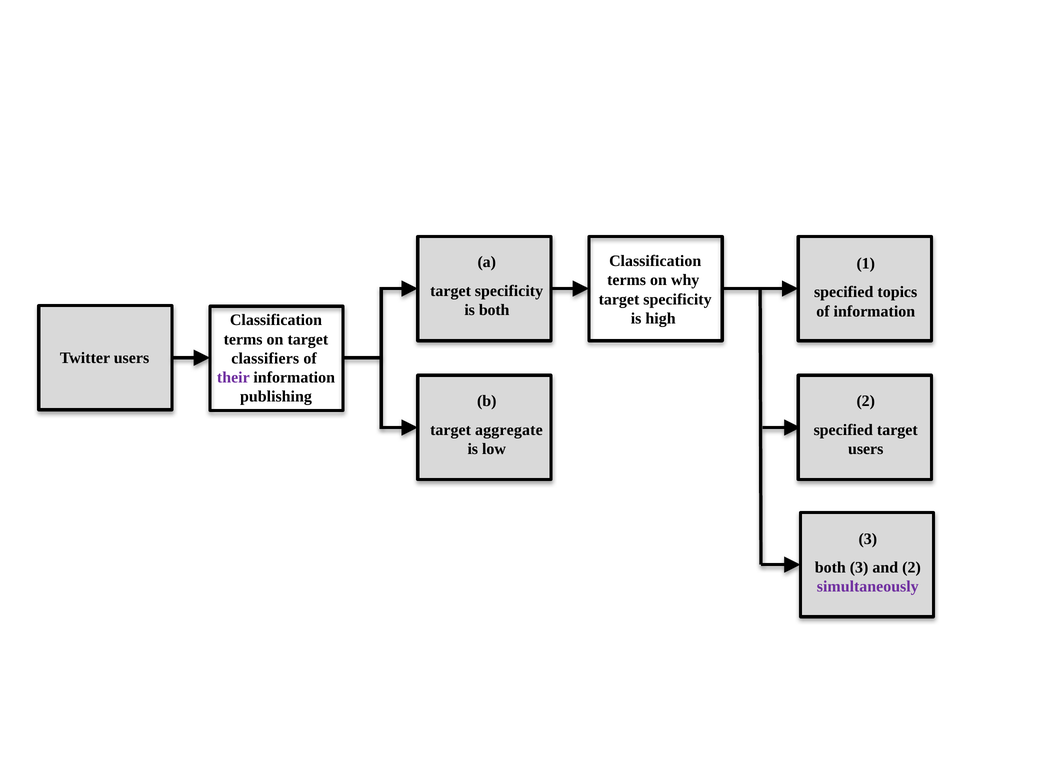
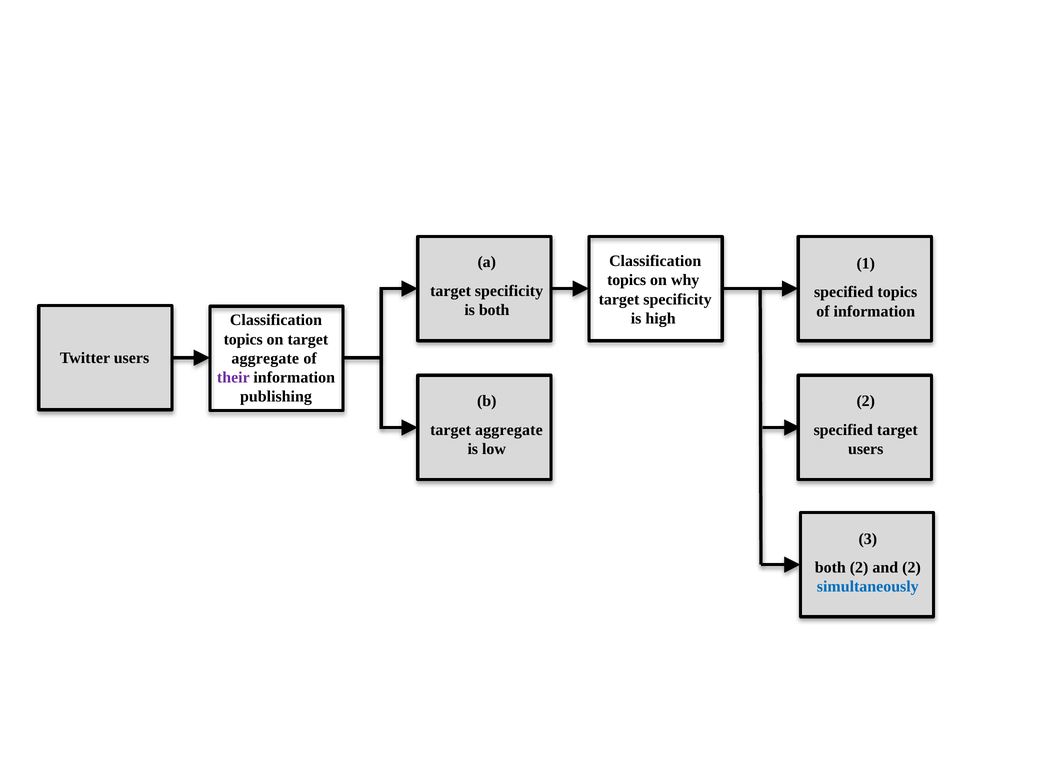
terms at (627, 280): terms -> topics
terms at (243, 339): terms -> topics
classifiers at (265, 359): classifiers -> aggregate
both 3: 3 -> 2
simultaneously colour: purple -> blue
